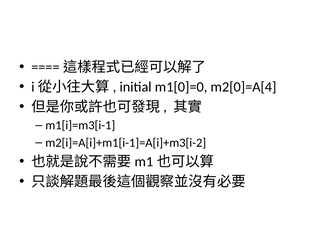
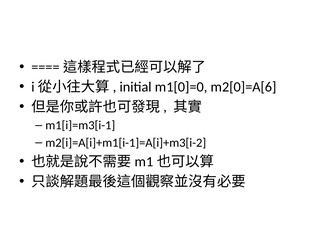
m2[0]=A[4: m2[0]=A[4 -> m2[0]=A[6
